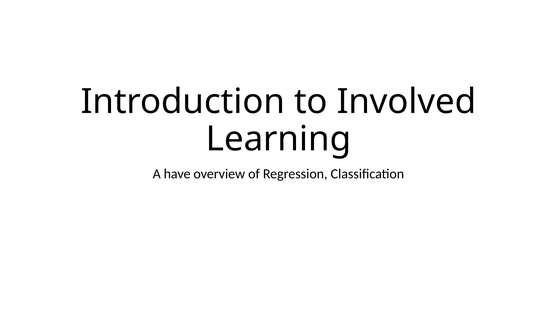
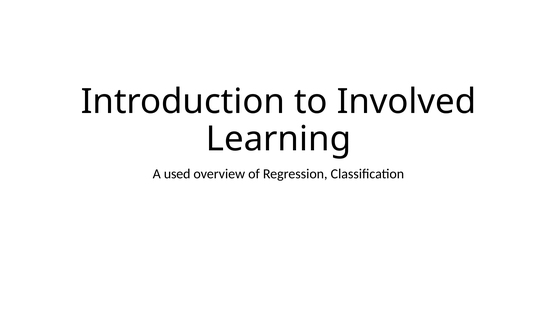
have: have -> used
